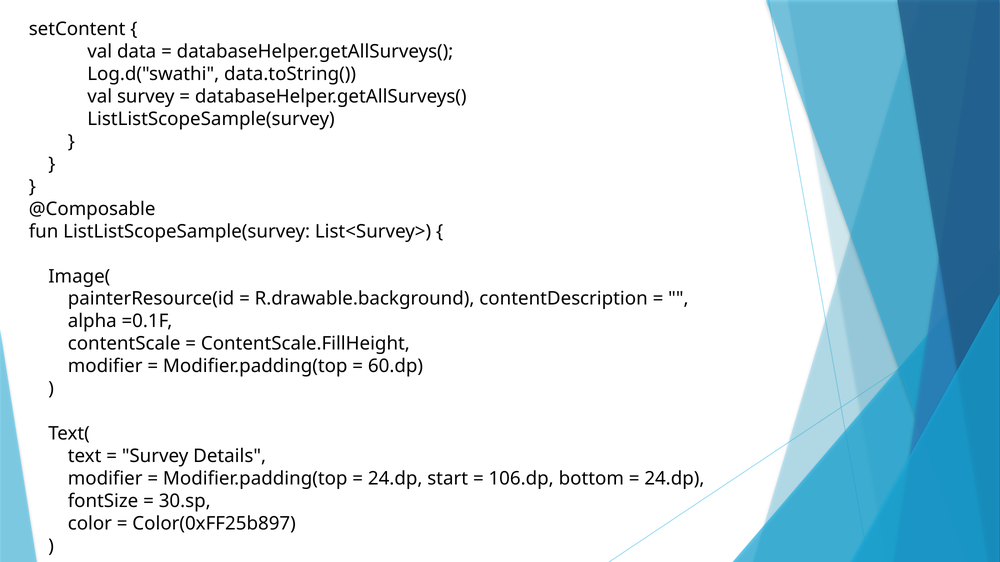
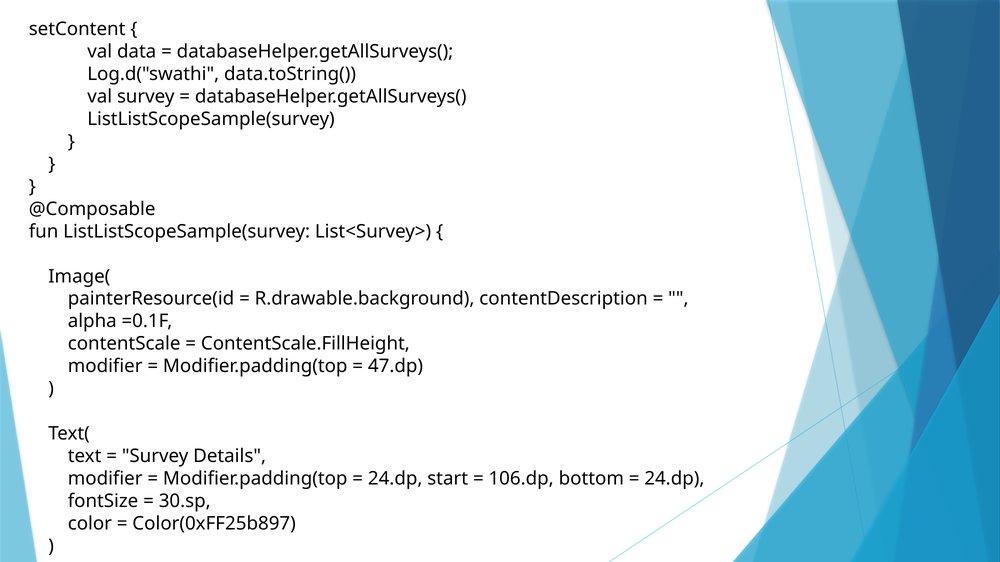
60.dp: 60.dp -> 47.dp
